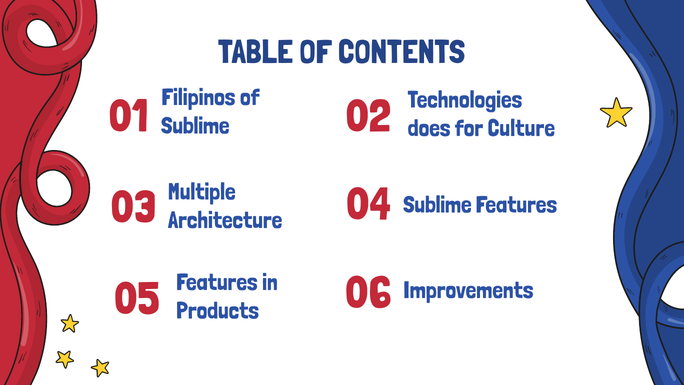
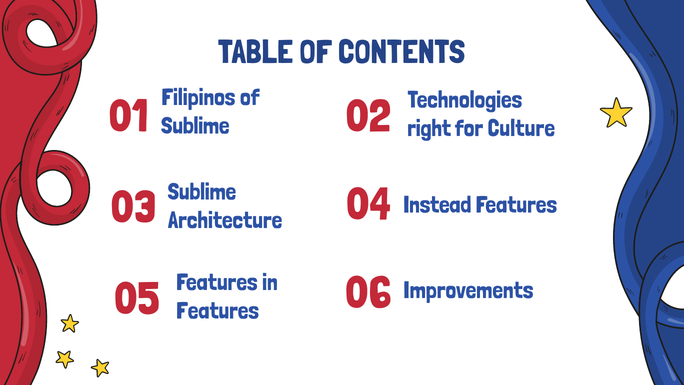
does: does -> right
Multiple at (202, 192): Multiple -> Sublime
04 Sublime: Sublime -> Instead
Products at (218, 310): Products -> Features
